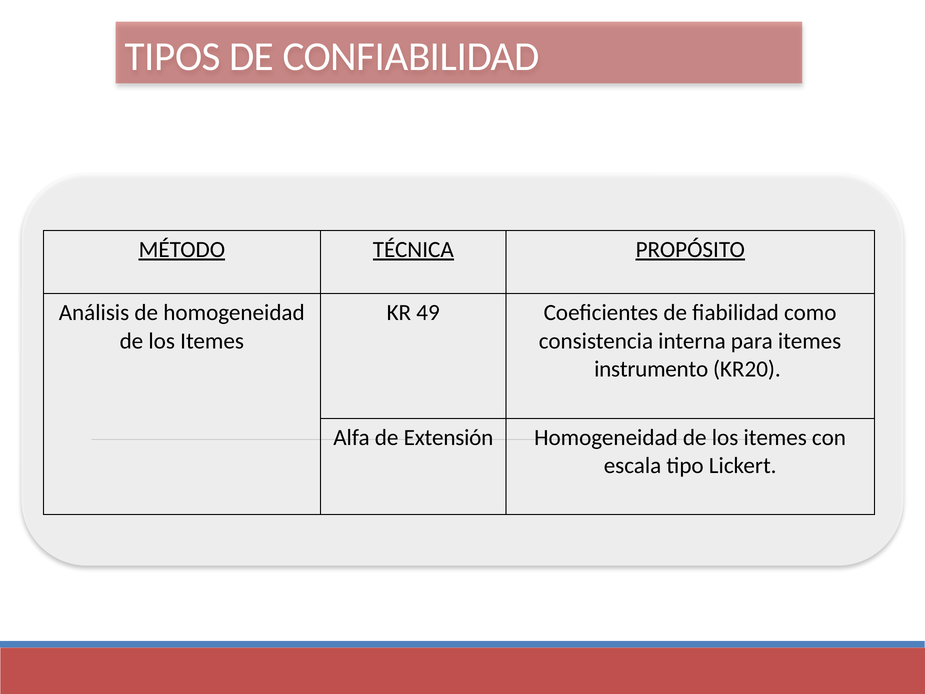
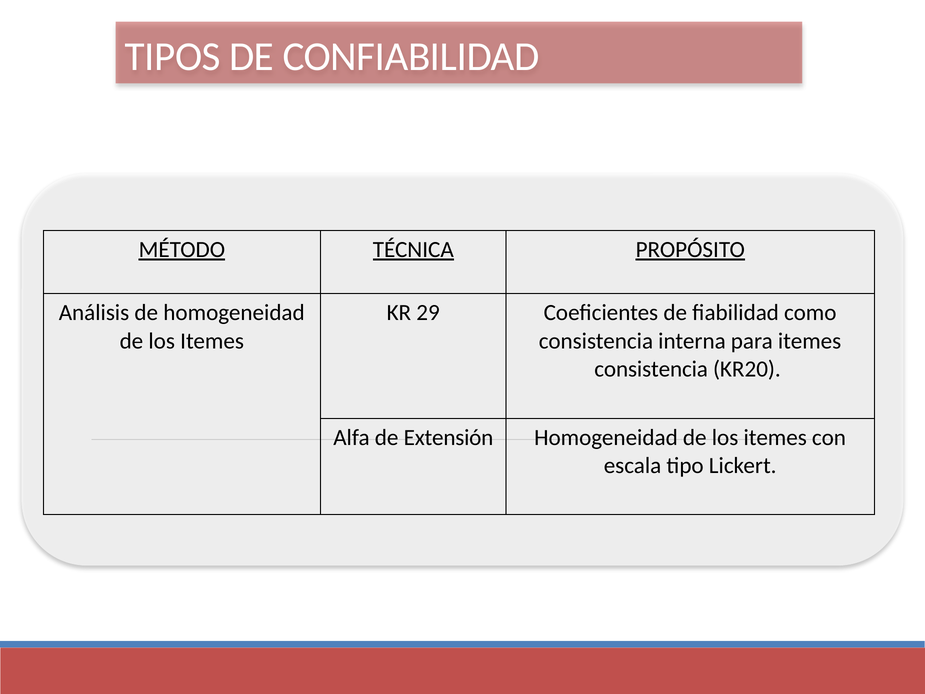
49: 49 -> 29
instrumento at (651, 369): instrumento -> consistencia
